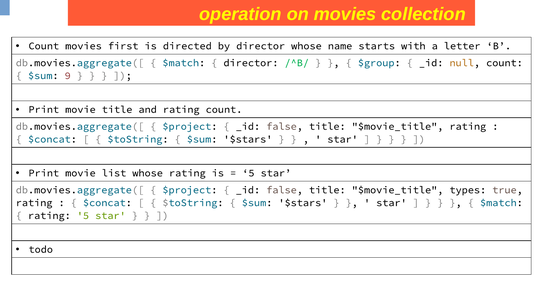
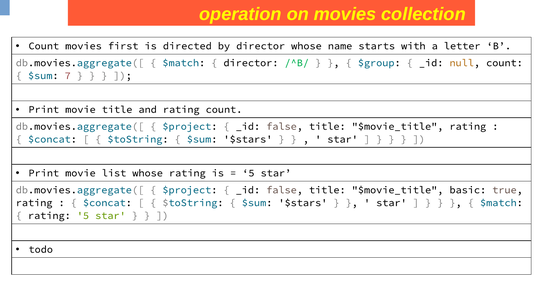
9: 9 -> 7
types: types -> basic
